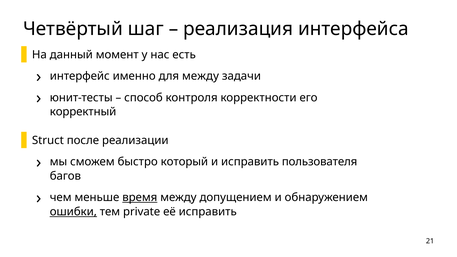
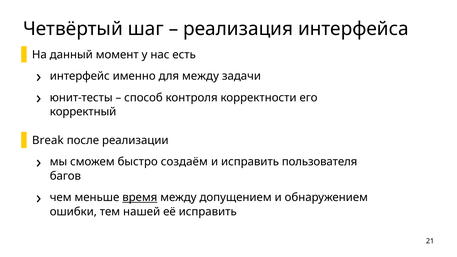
Struct: Struct -> Break
который: который -> создаём
ошибки underline: present -> none
private: private -> нашей
